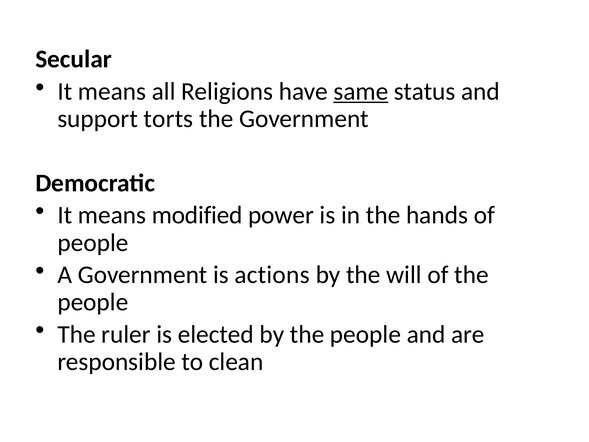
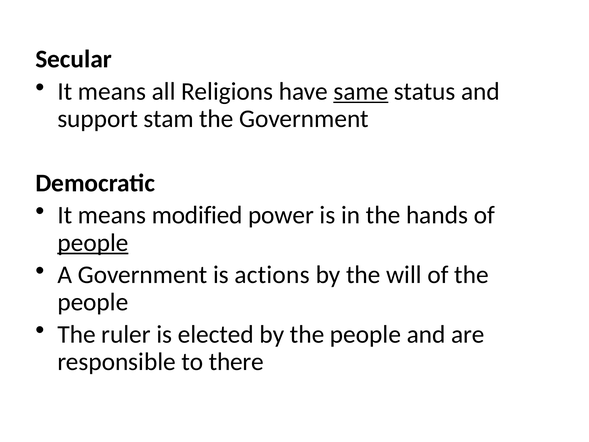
torts: torts -> stam
people at (93, 242) underline: none -> present
clean: clean -> there
